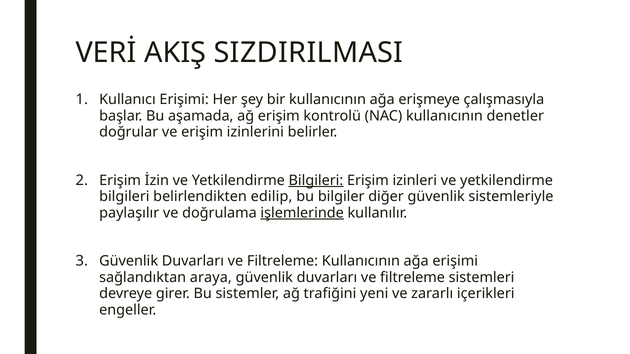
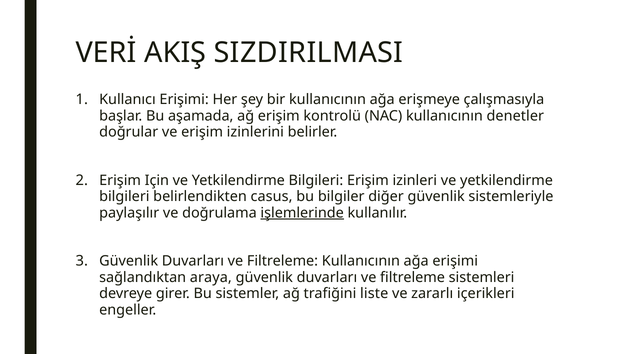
İzin: İzin -> Için
Bilgileri at (316, 180) underline: present -> none
edilip: edilip -> casus
yeni: yeni -> liste
